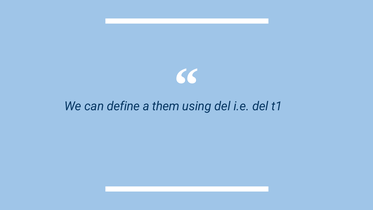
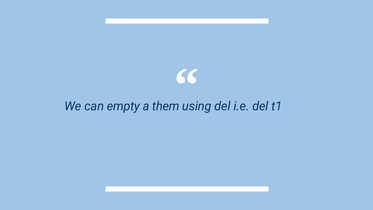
define: define -> empty
